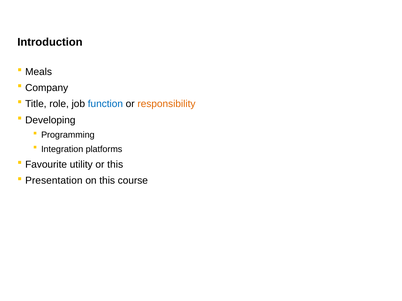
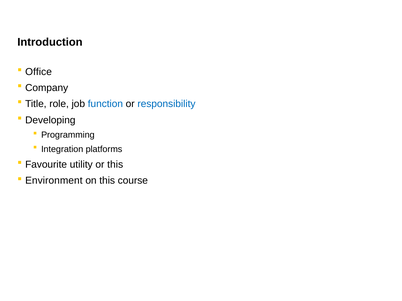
Meals: Meals -> Office
responsibility colour: orange -> blue
Presentation: Presentation -> Environment
